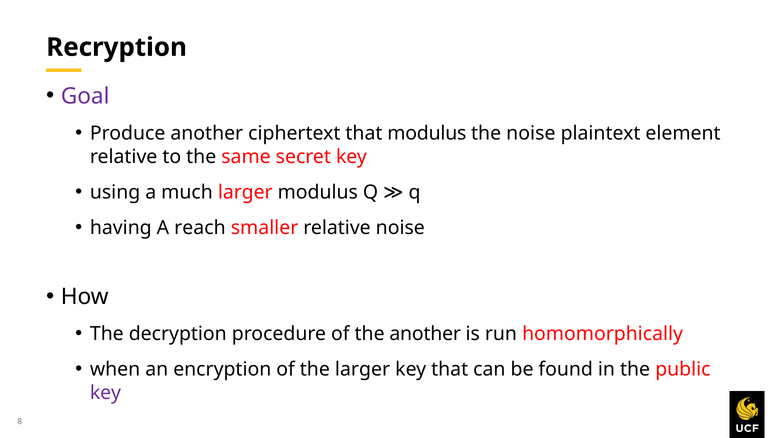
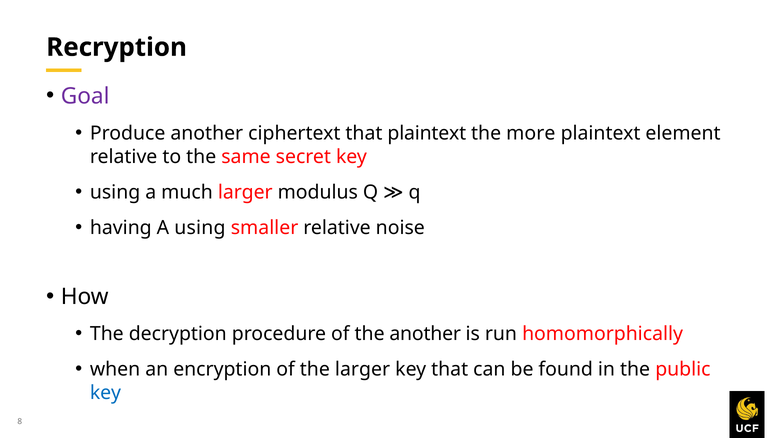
that modulus: modulus -> plaintext
the noise: noise -> more
A reach: reach -> using
key at (105, 393) colour: purple -> blue
